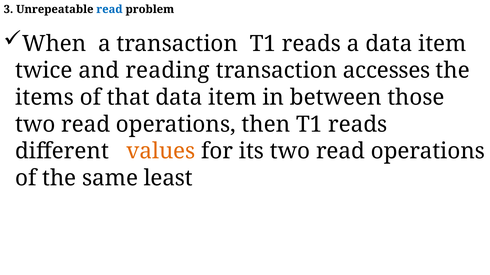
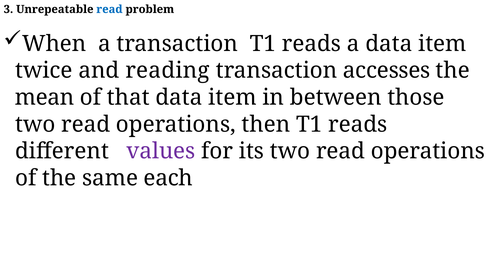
items: items -> mean
values colour: orange -> purple
least: least -> each
